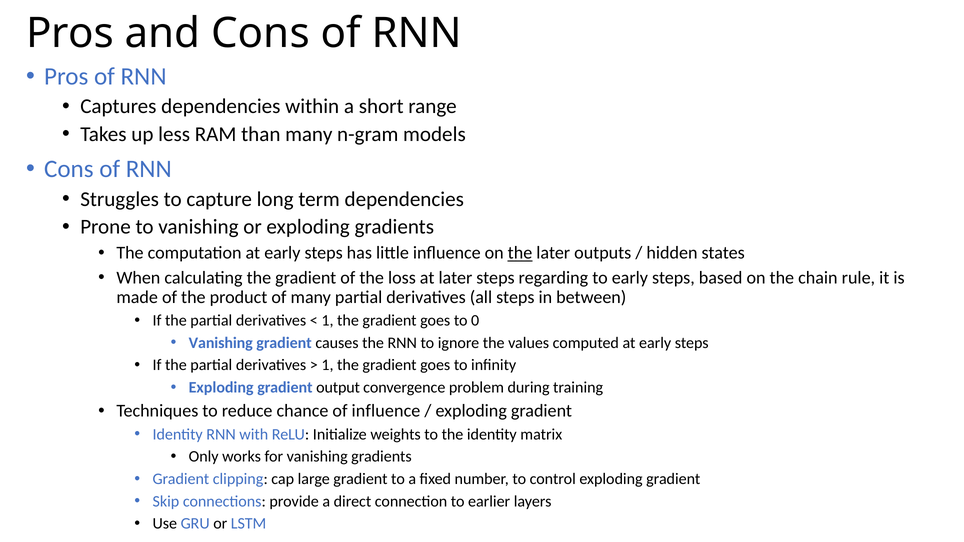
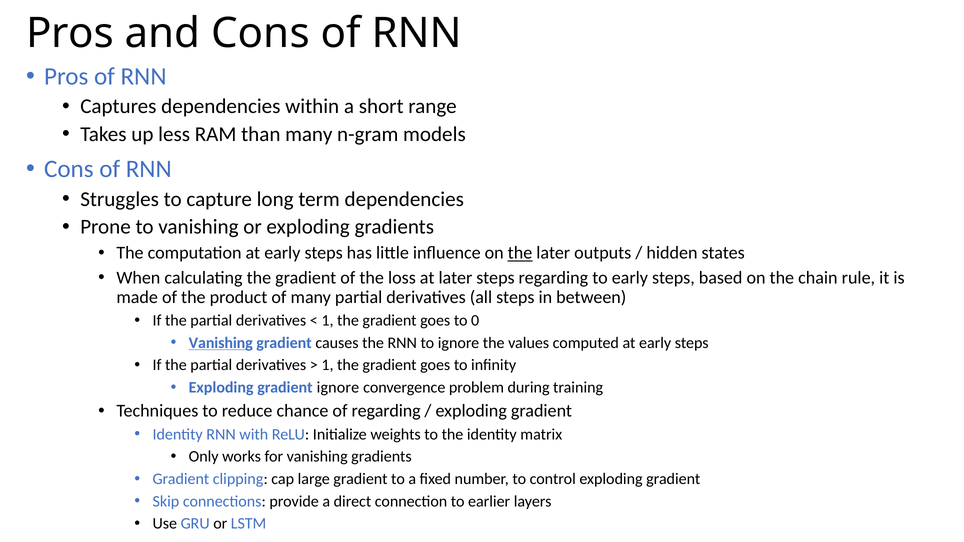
Vanishing at (221, 343) underline: none -> present
gradient output: output -> ignore
of influence: influence -> regarding
